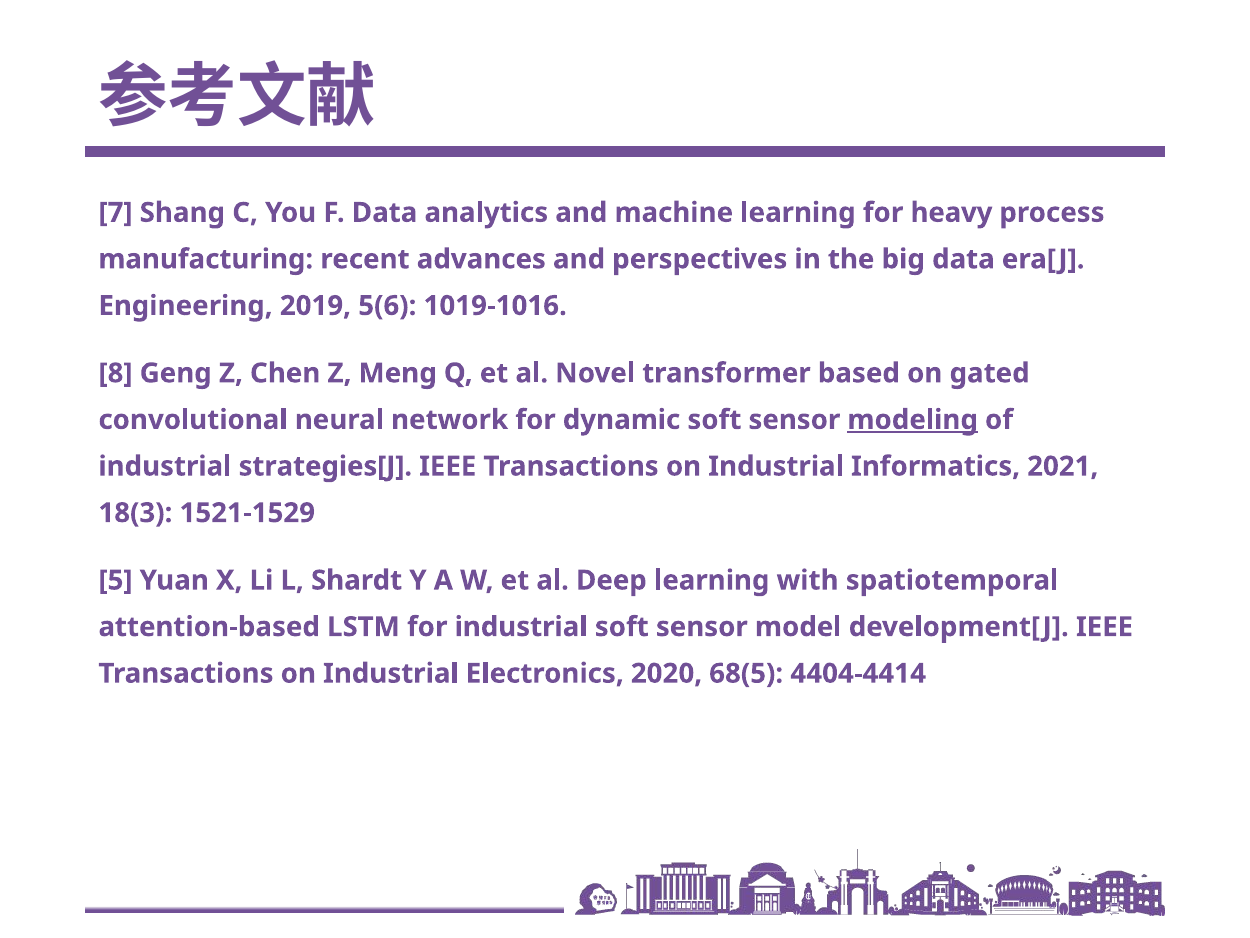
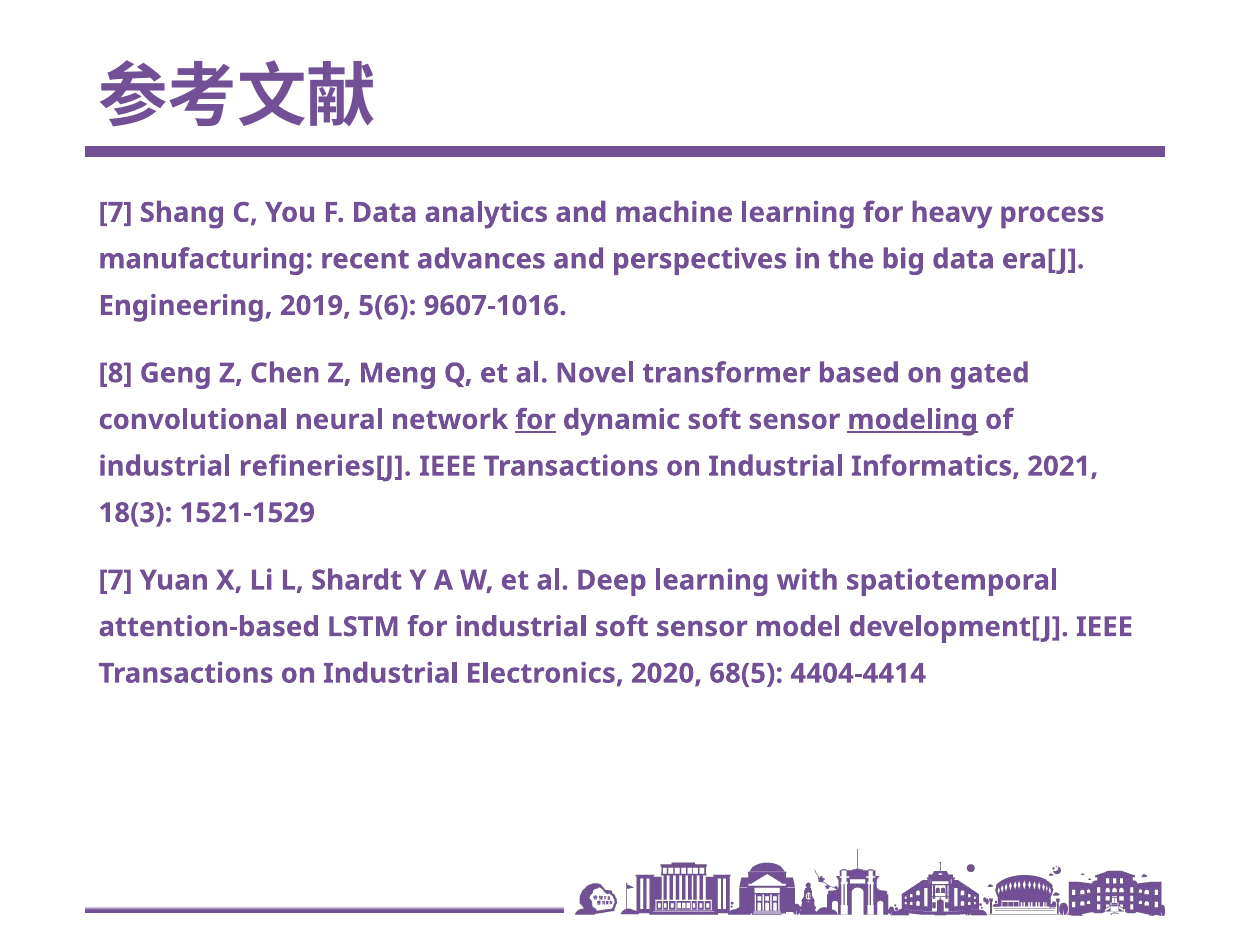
1019-1016: 1019-1016 -> 9607-1016
for at (536, 420) underline: none -> present
strategies[J: strategies[J -> refineries[J
5 at (116, 580): 5 -> 7
